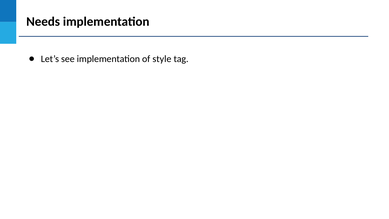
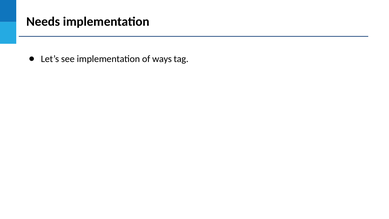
style: style -> ways
